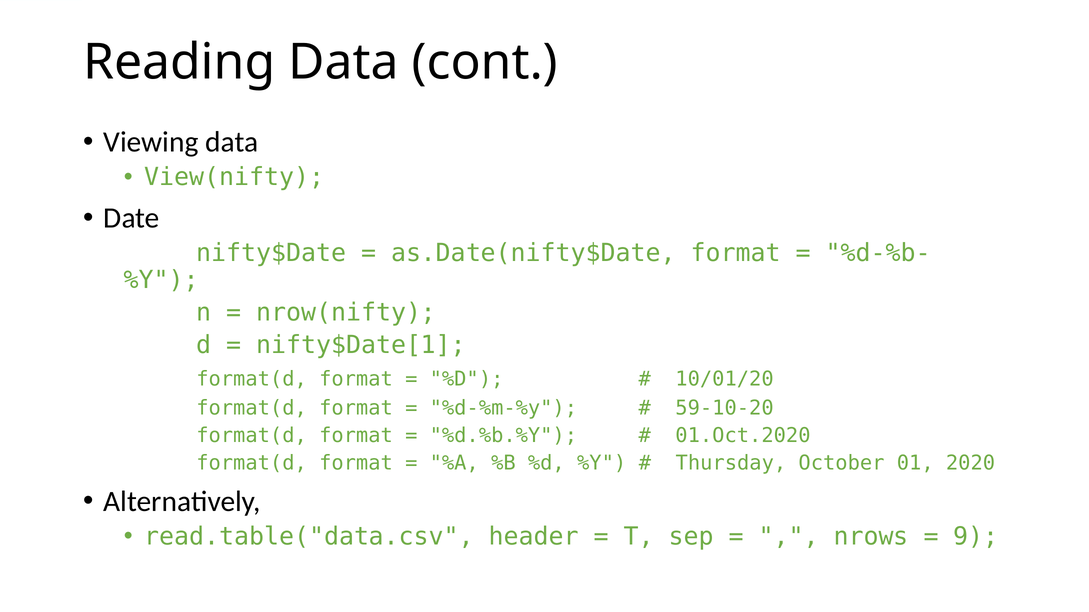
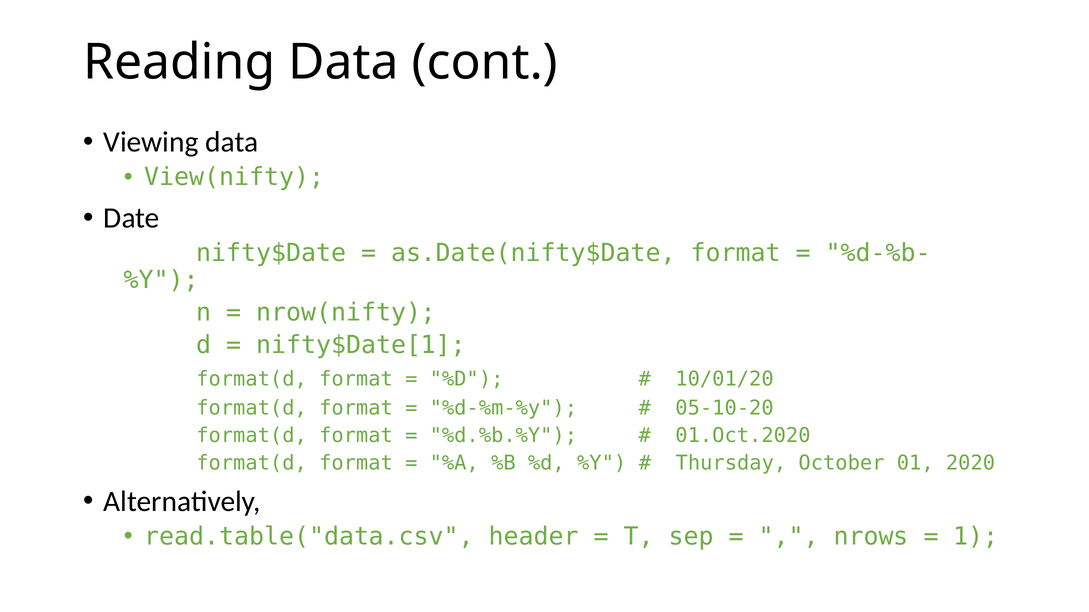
59-10-20: 59-10-20 -> 05-10-20
9: 9 -> 1
